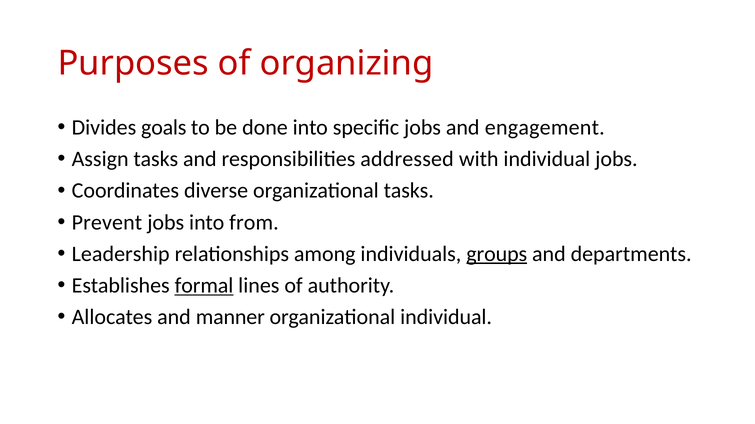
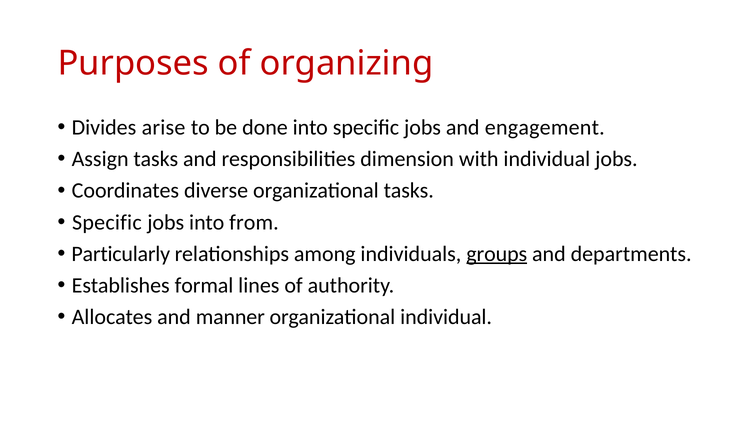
goals: goals -> arise
addressed: addressed -> dimension
Prevent at (107, 223): Prevent -> Specific
Leadership: Leadership -> Particularly
formal underline: present -> none
